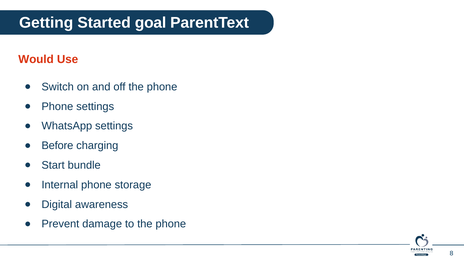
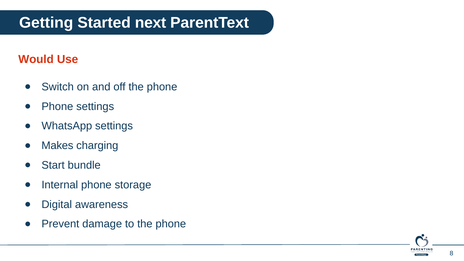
goal: goal -> next
Before: Before -> Makes
